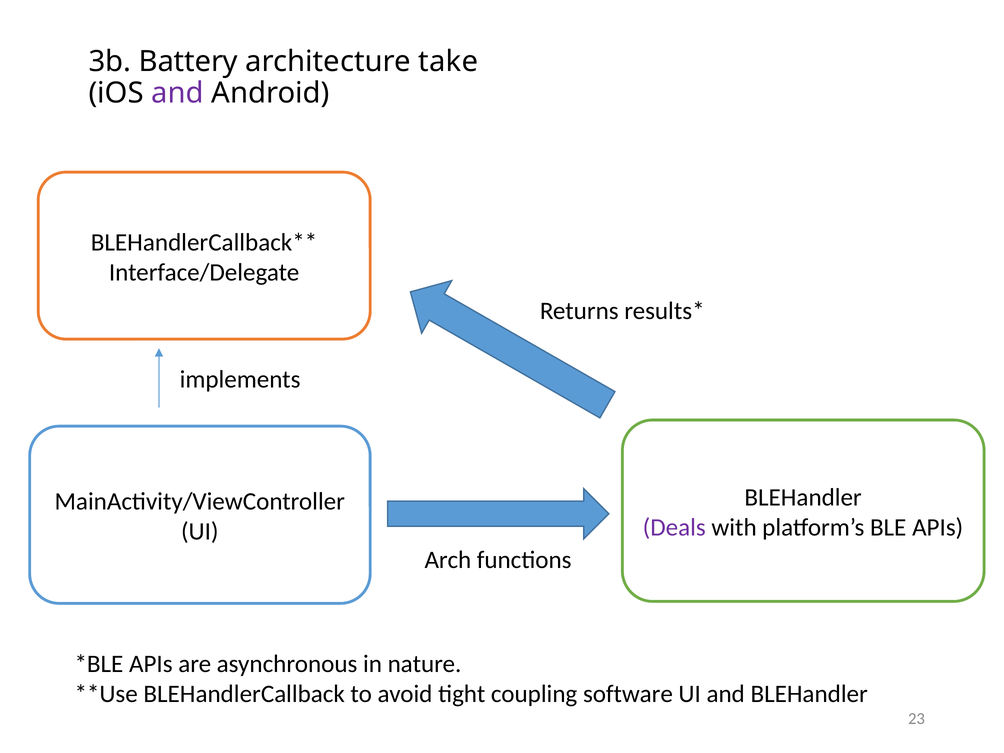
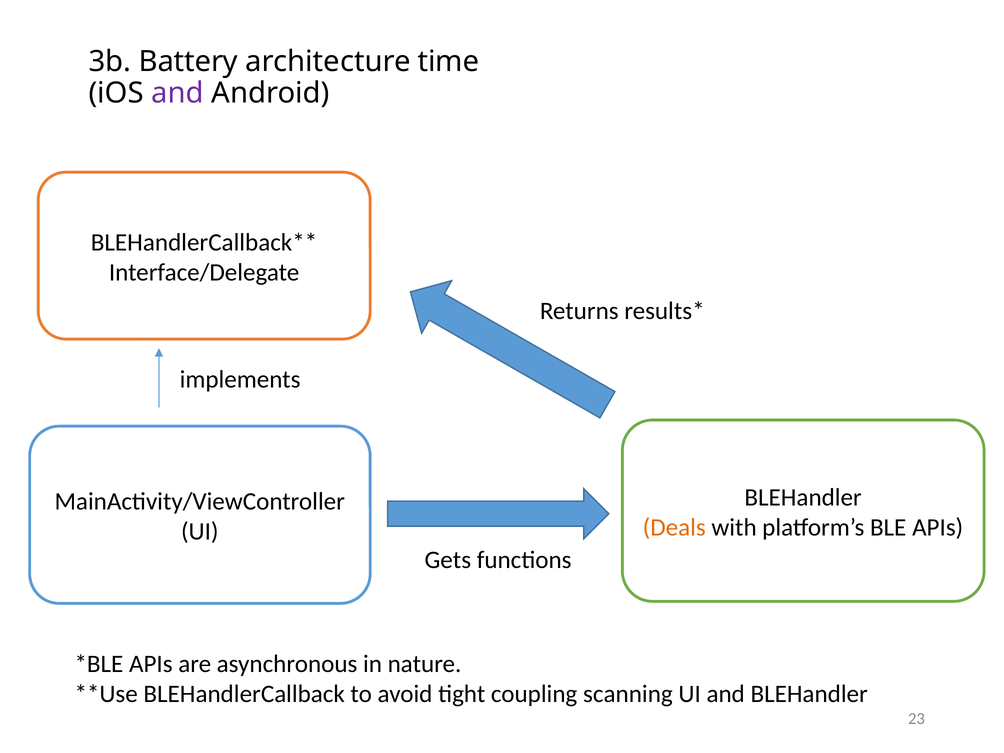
take: take -> time
Deals colour: purple -> orange
Arch: Arch -> Gets
software: software -> scanning
